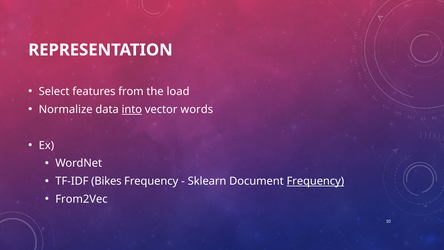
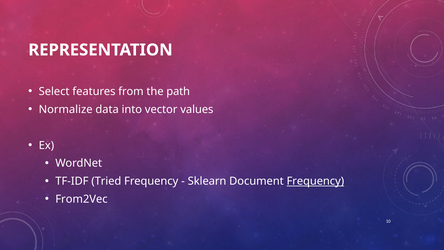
load: load -> path
into underline: present -> none
words: words -> values
Bikes: Bikes -> Tried
